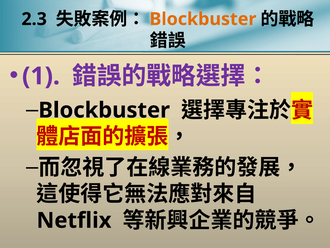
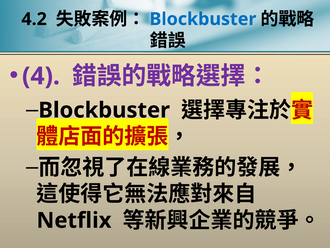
2.3: 2.3 -> 4.2
Blockbuster at (203, 19) colour: orange -> blue
1: 1 -> 4
